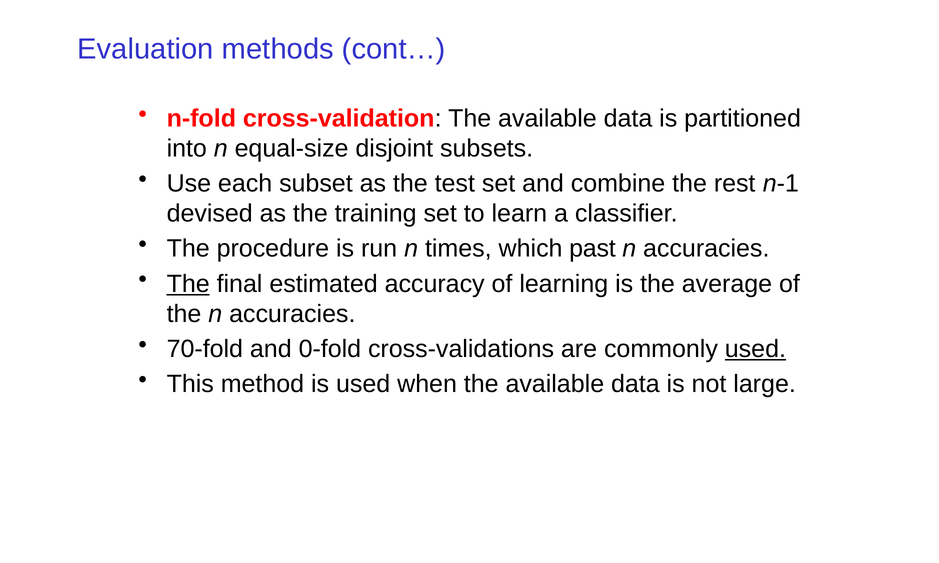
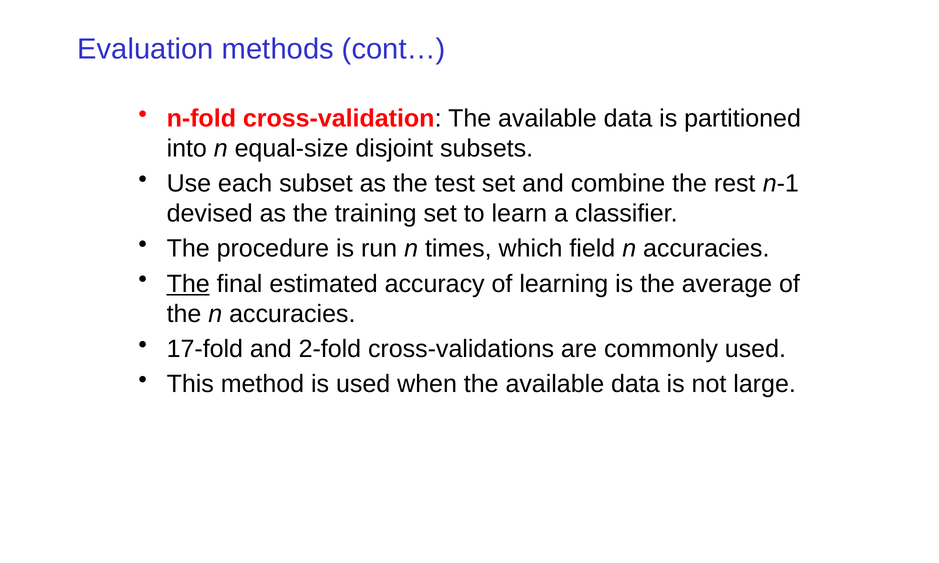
past: past -> field
70-fold: 70-fold -> 17-fold
0-fold: 0-fold -> 2-fold
used at (755, 349) underline: present -> none
